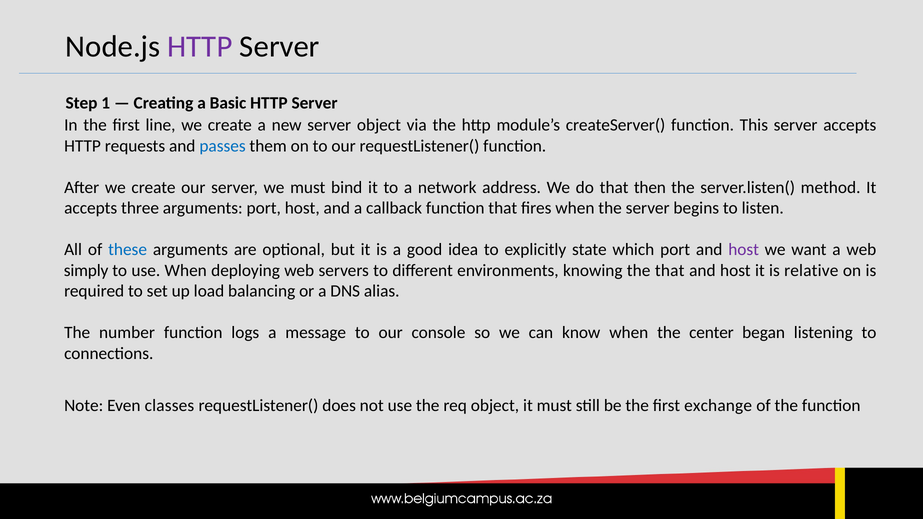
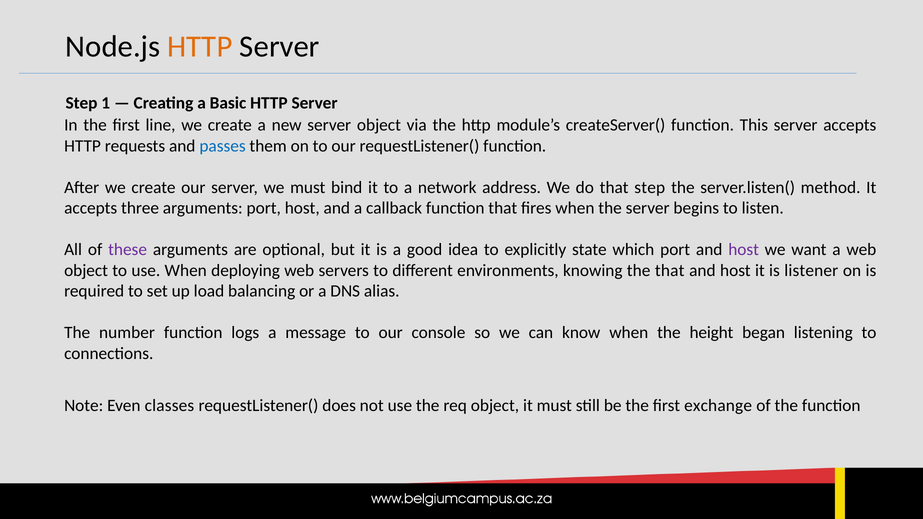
HTTP at (200, 47) colour: purple -> orange
that then: then -> step
these colour: blue -> purple
simply at (86, 270): simply -> object
relative: relative -> listener
center: center -> height
